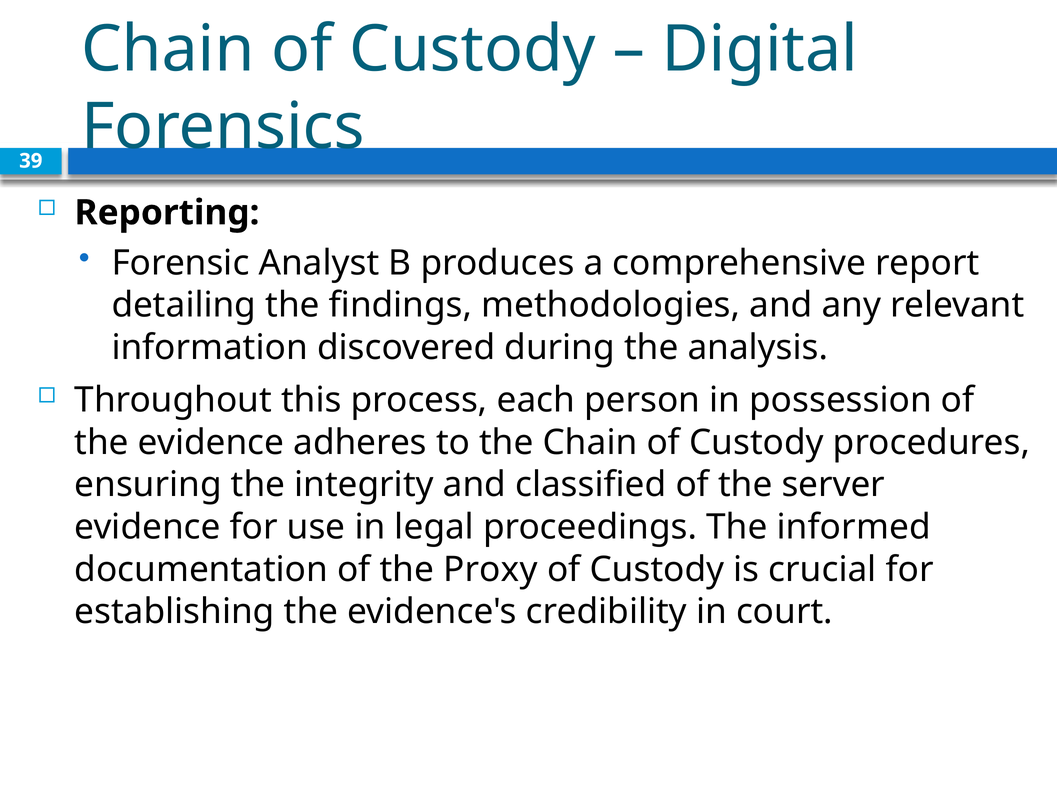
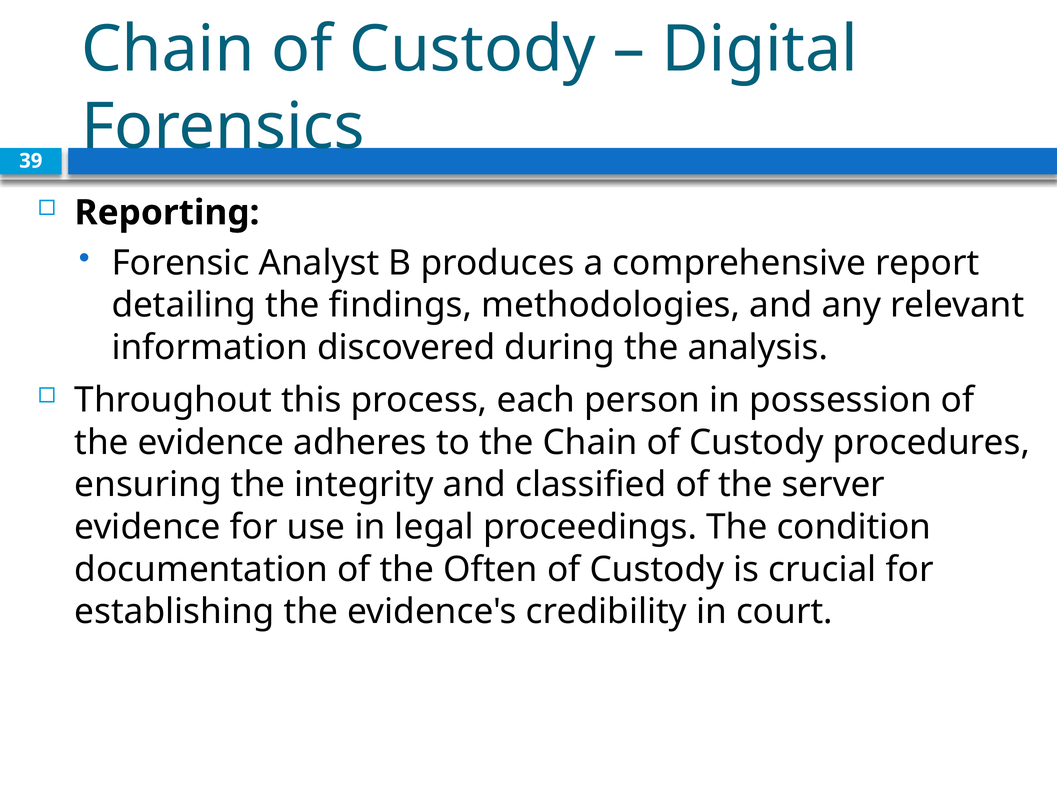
informed: informed -> condition
Proxy: Proxy -> Often
